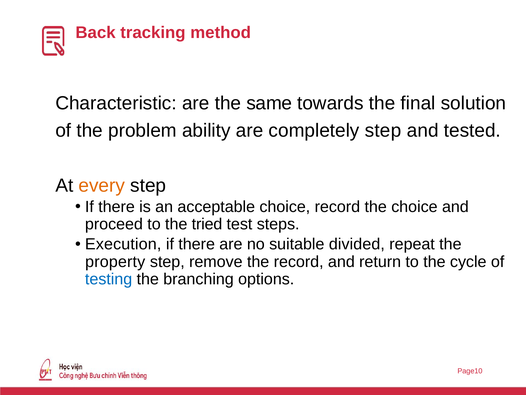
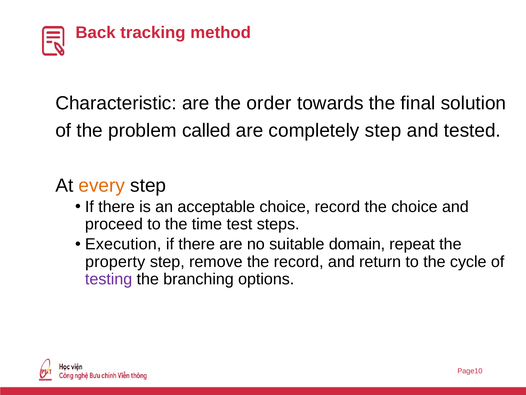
same: same -> order
ability: ability -> called
tried: tried -> time
divided: divided -> domain
testing colour: blue -> purple
